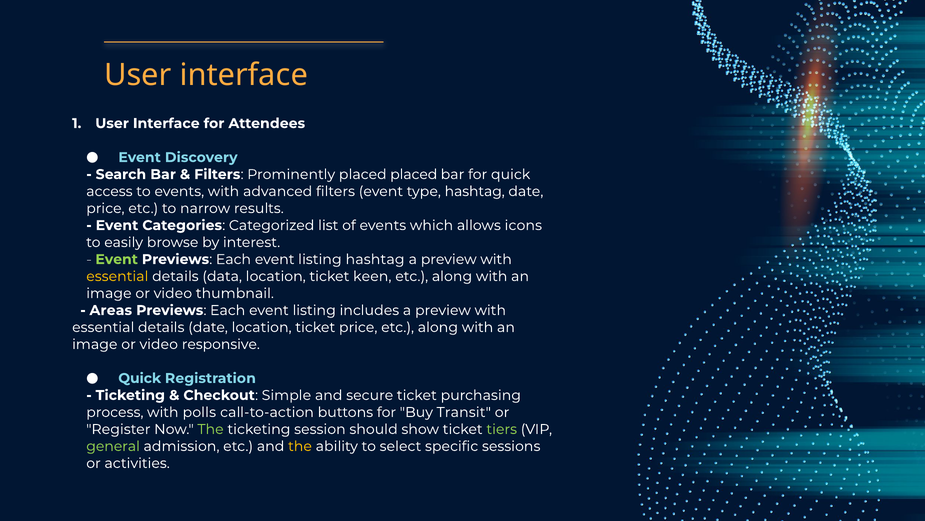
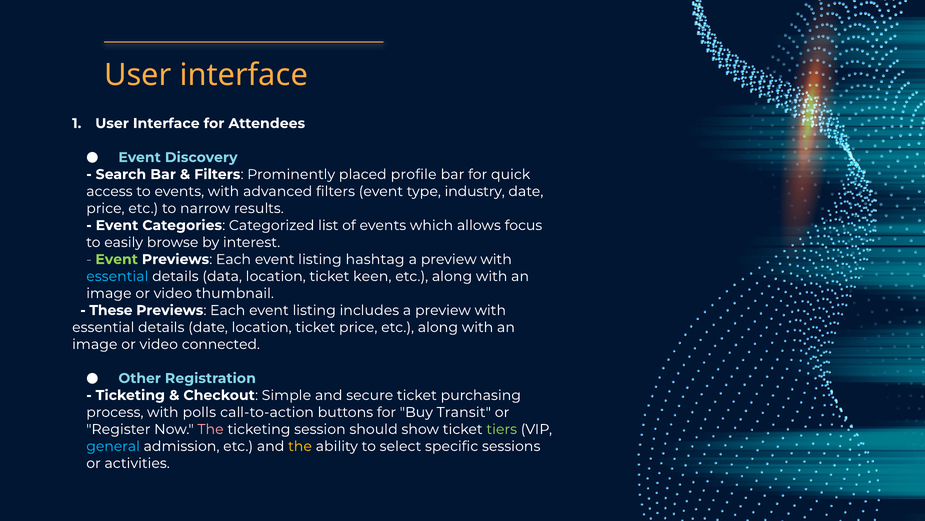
placed placed: placed -> profile
type hashtag: hashtag -> industry
icons: icons -> focus
essential at (117, 276) colour: yellow -> light blue
Areas: Areas -> These
responsive: responsive -> connected
Quick at (140, 378): Quick -> Other
The at (211, 429) colour: light green -> pink
general colour: light green -> light blue
